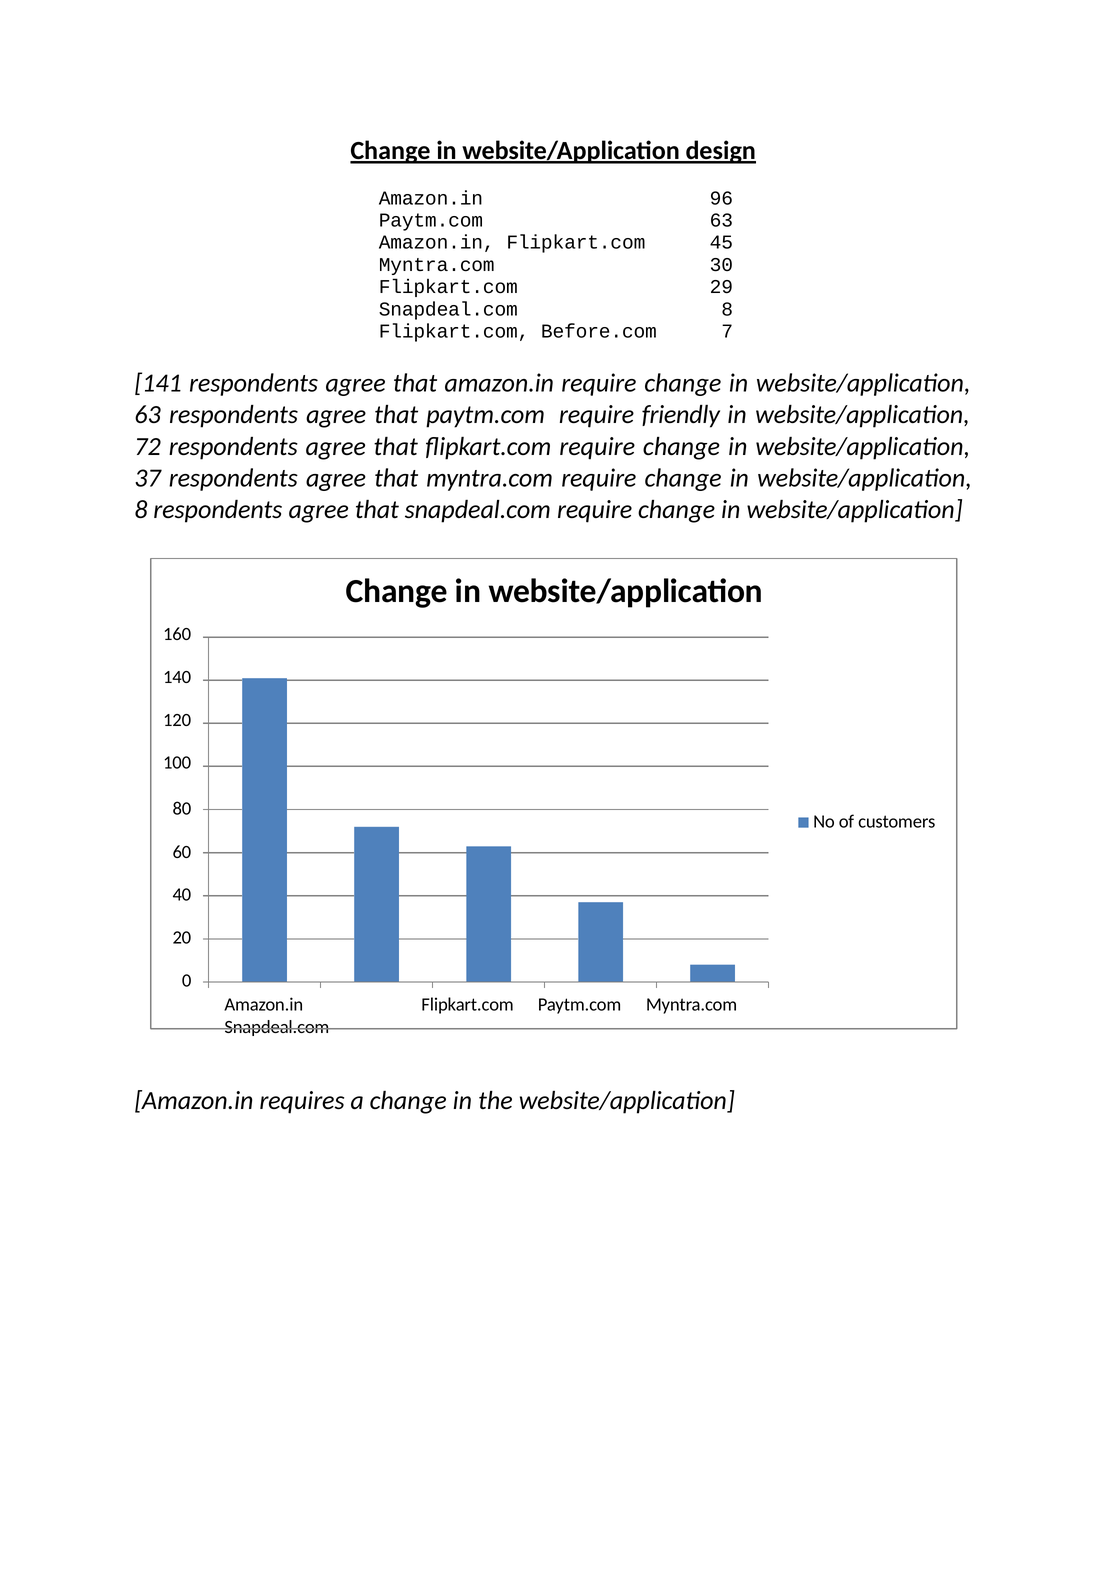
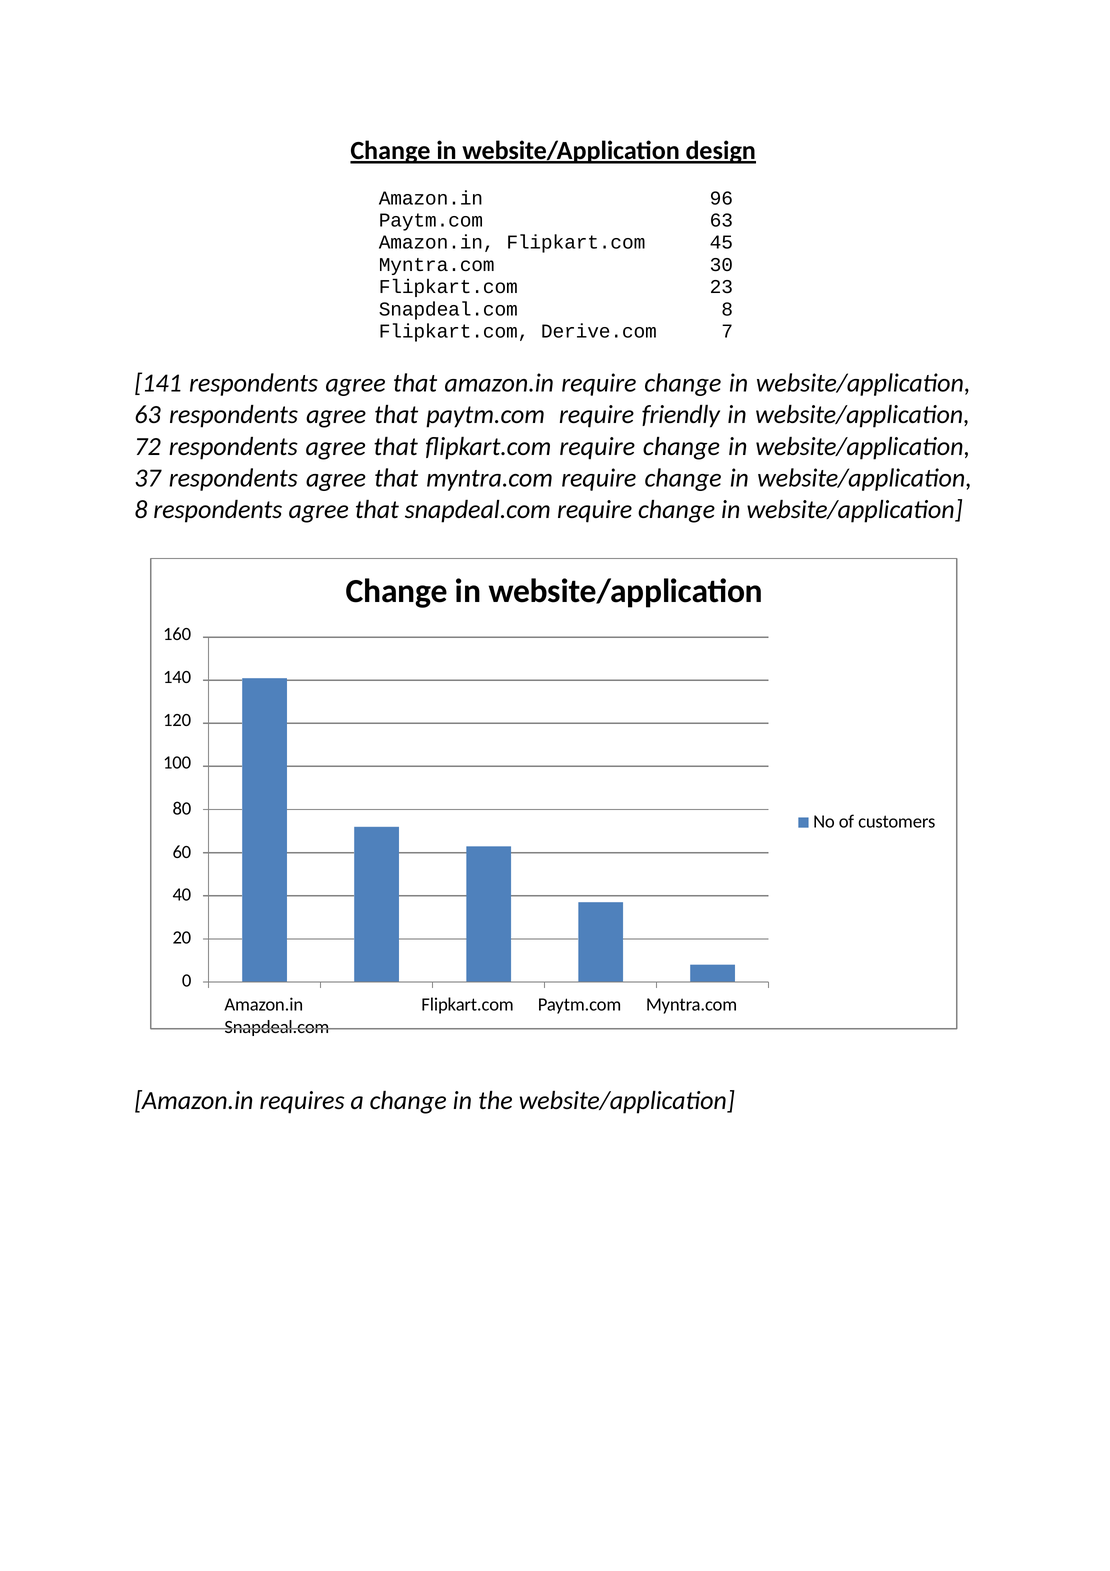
29: 29 -> 23
Before.com: Before.com -> Derive.com
